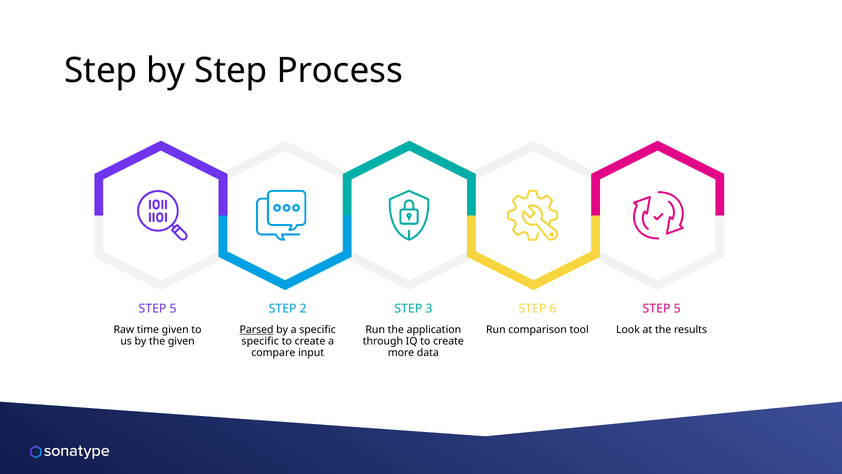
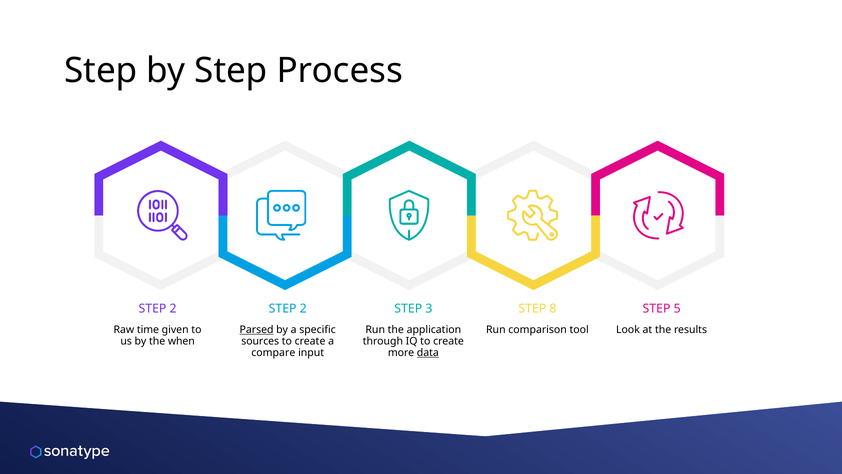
5 at (173, 308): 5 -> 2
6: 6 -> 8
the given: given -> when
specific at (260, 341): specific -> sources
data underline: none -> present
